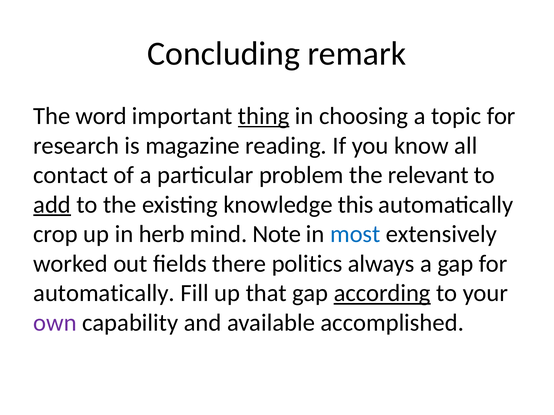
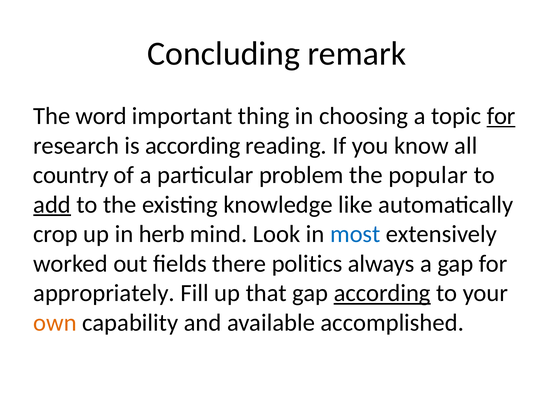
thing underline: present -> none
for at (501, 116) underline: none -> present
is magazine: magazine -> according
contact: contact -> country
relevant: relevant -> popular
this: this -> like
Note: Note -> Look
automatically at (104, 294): automatically -> appropriately
own colour: purple -> orange
